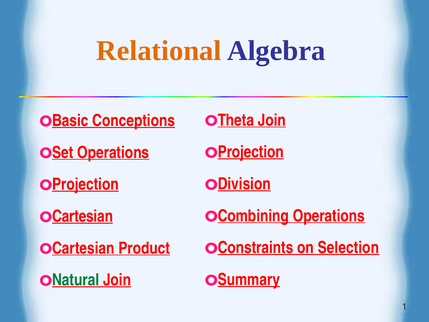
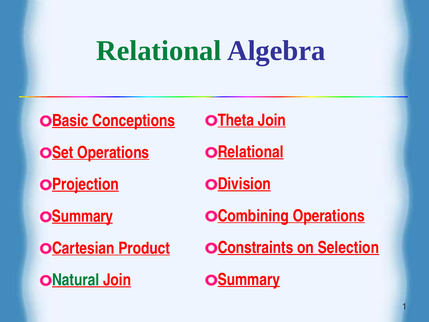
Relational at (159, 51) colour: orange -> green
Projection at (251, 152): Projection -> Relational
Cartesian at (83, 216): Cartesian -> Summary
